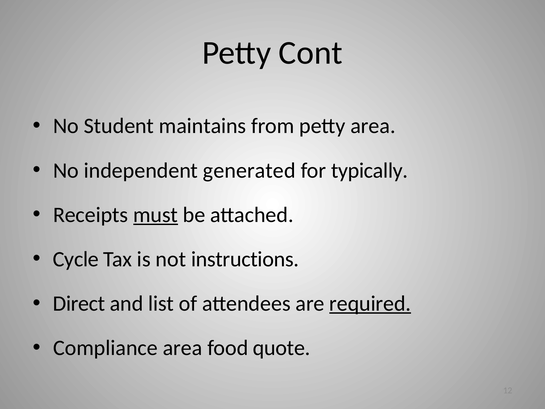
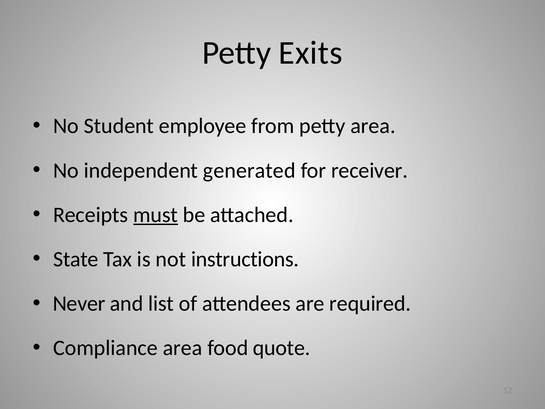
Cont: Cont -> Exits
maintains: maintains -> employee
typically: typically -> receiver
Cycle: Cycle -> State
Direct: Direct -> Never
required underline: present -> none
